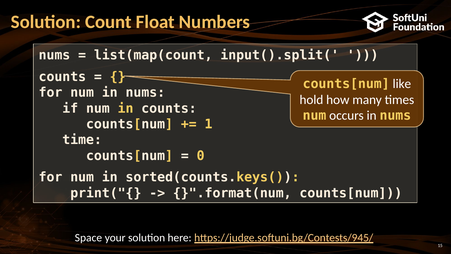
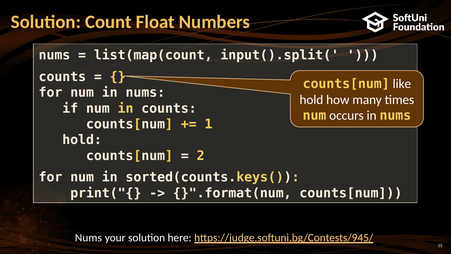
time at (82, 140): time -> hold
0: 0 -> 2
Space at (88, 238): Space -> Nums
